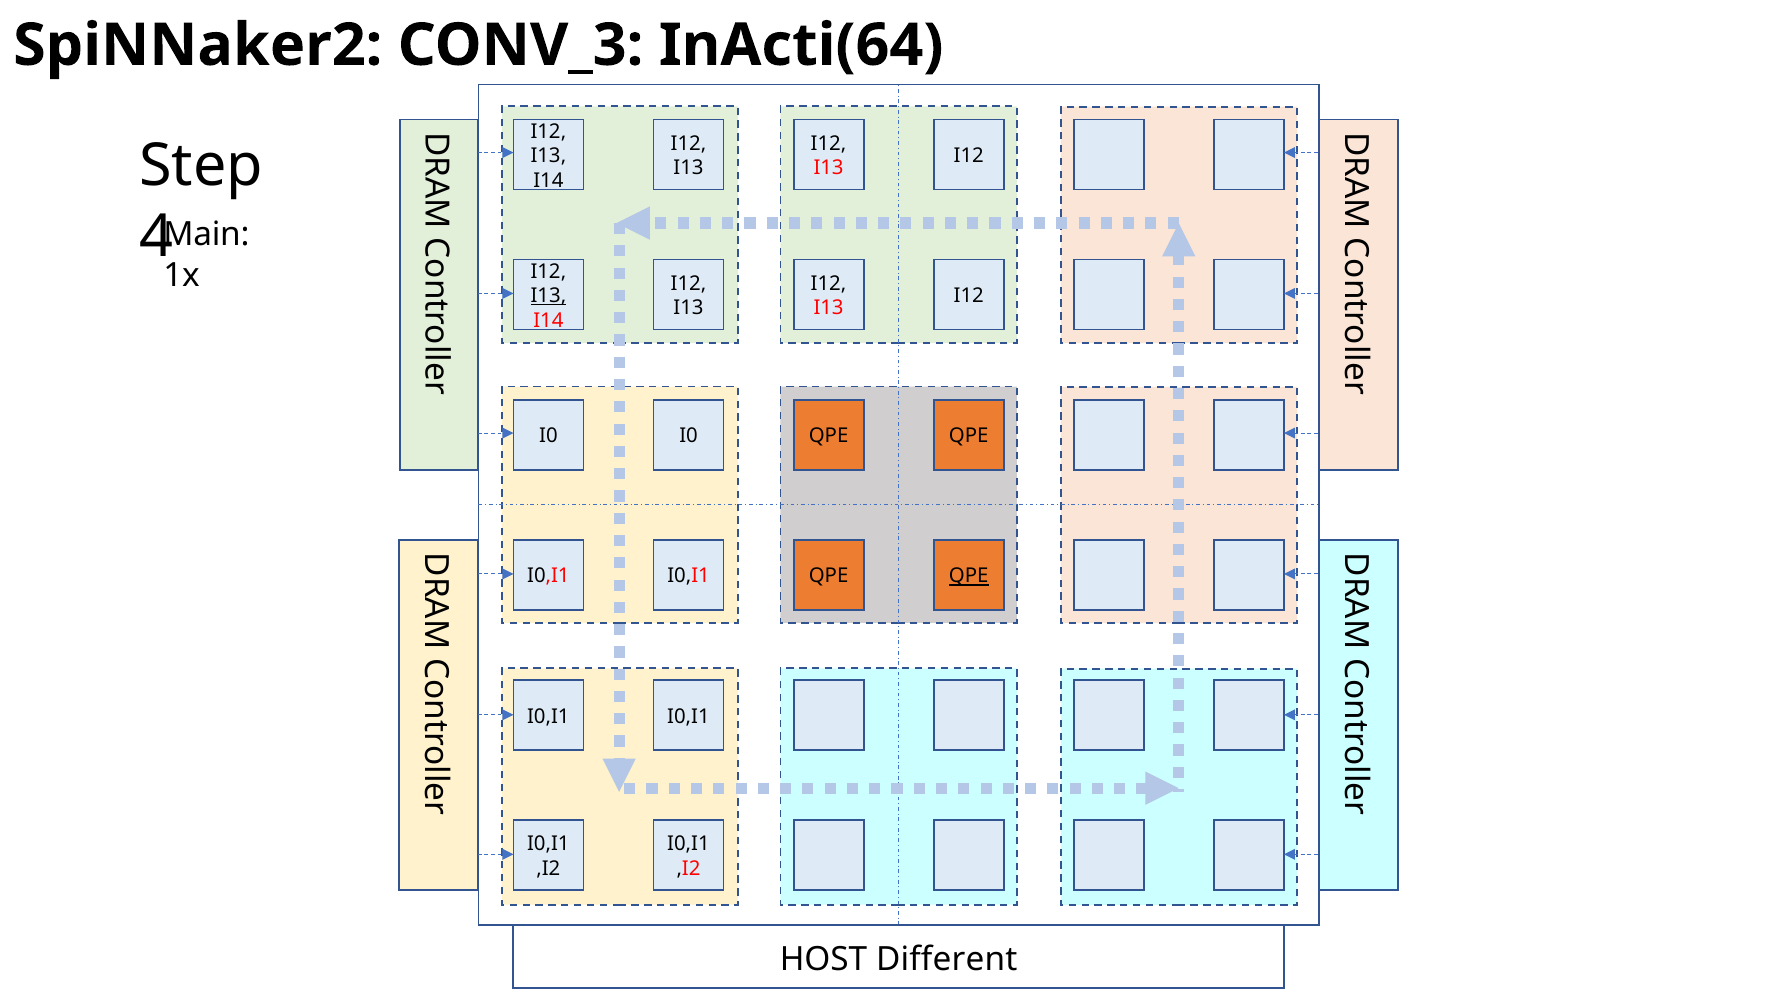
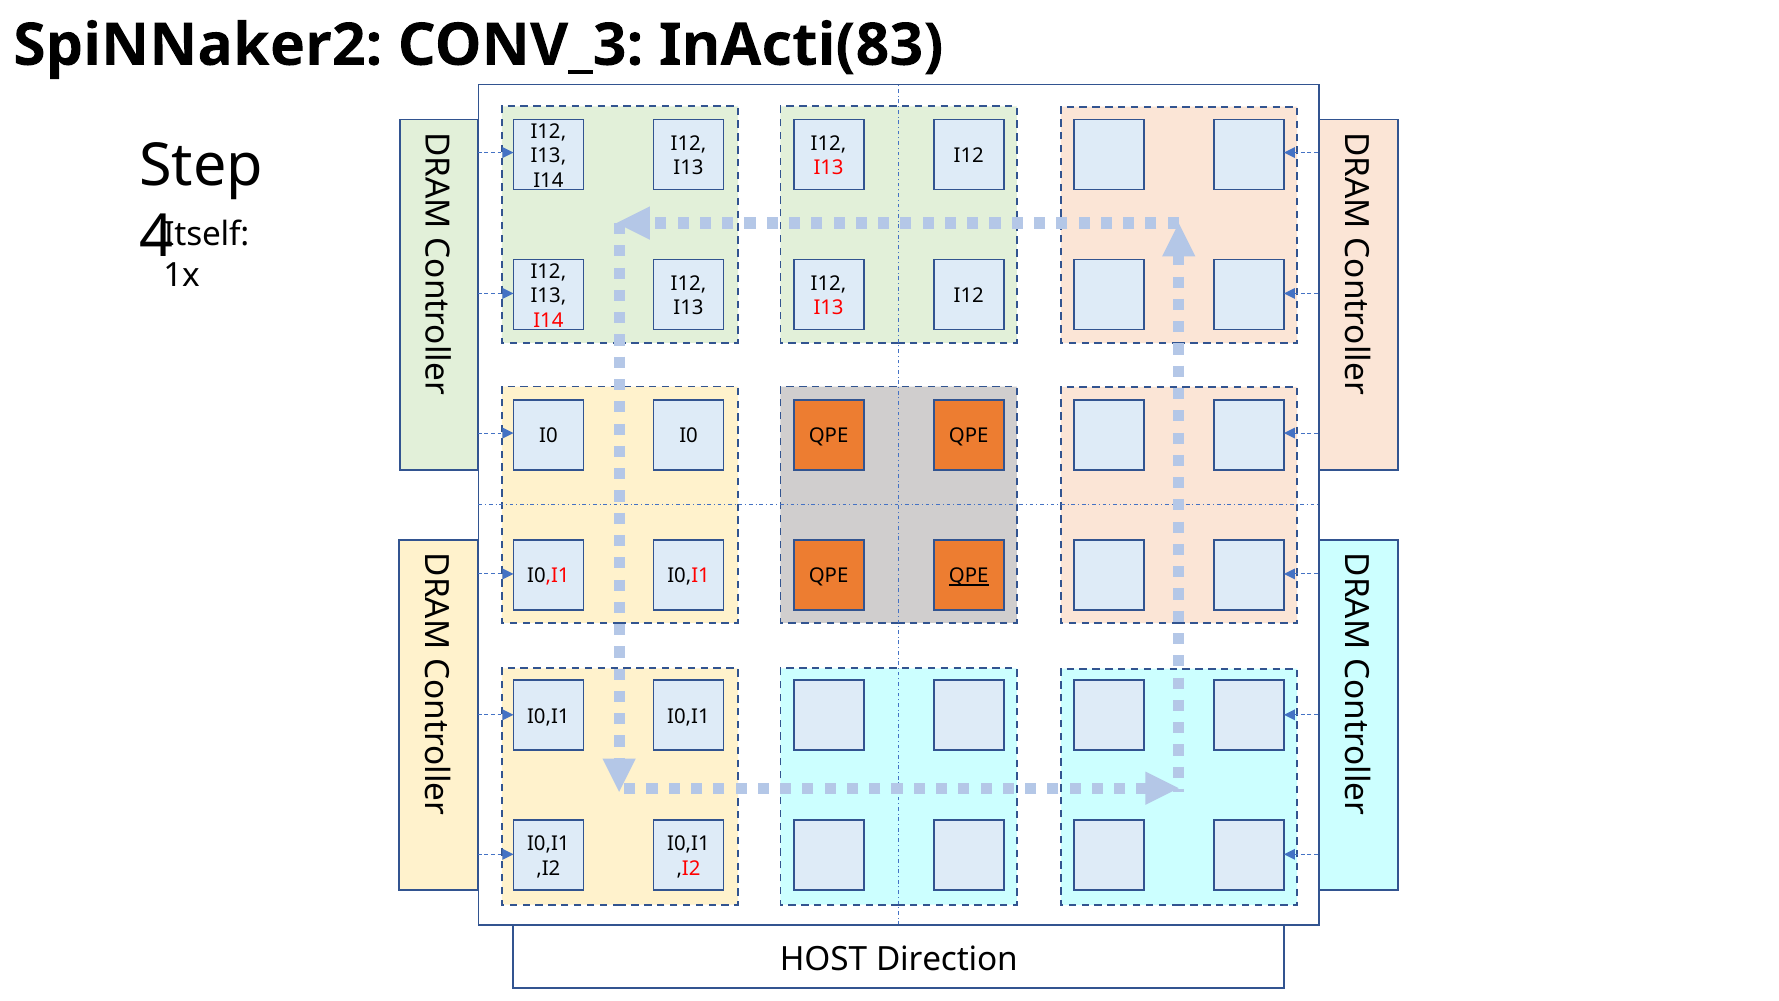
InActi(64: InActi(64 -> InActi(83
Main: Main -> Itself
I13 at (548, 296) underline: present -> none
Different: Different -> Direction
